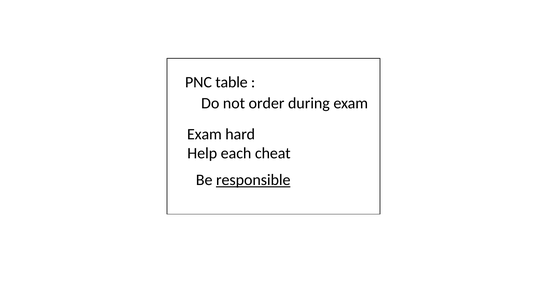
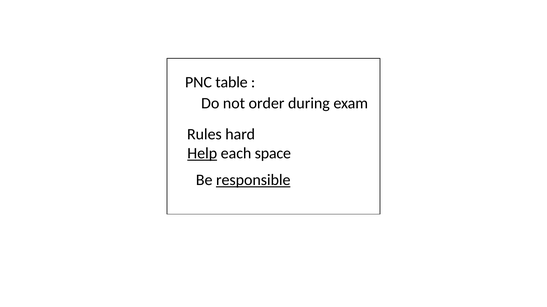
Exam at (204, 135): Exam -> Rules
Help underline: none -> present
cheat: cheat -> space
